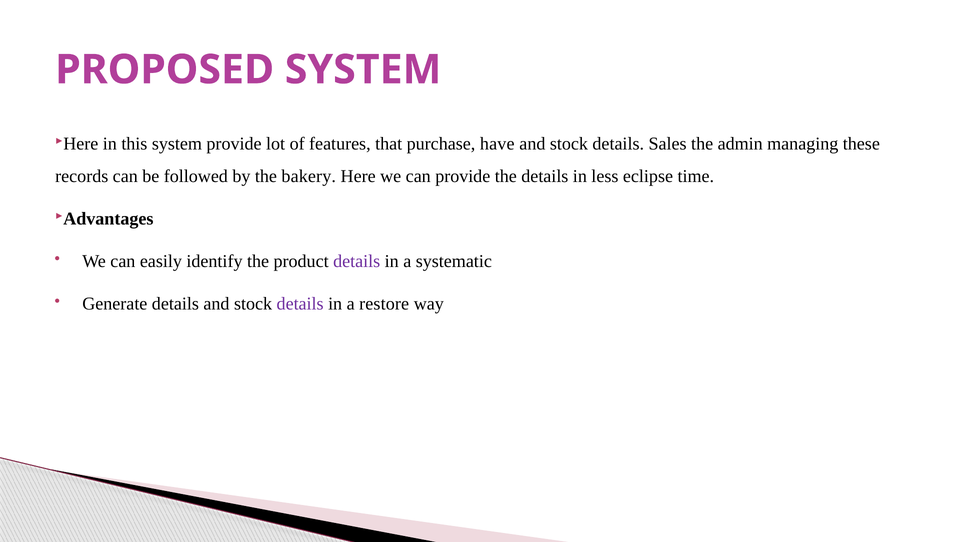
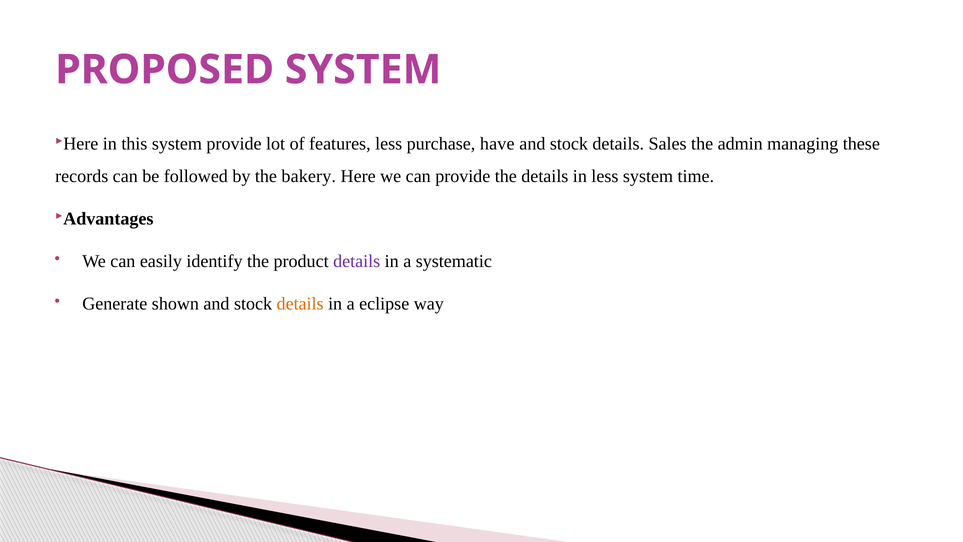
features that: that -> less
less eclipse: eclipse -> system
Generate details: details -> shown
details at (300, 304) colour: purple -> orange
restore: restore -> eclipse
